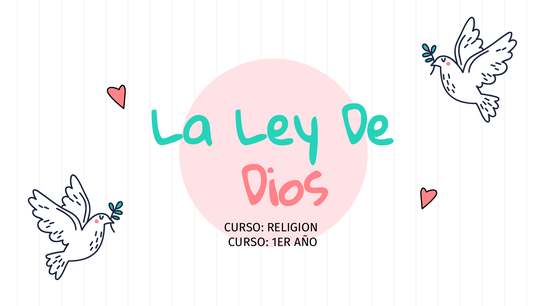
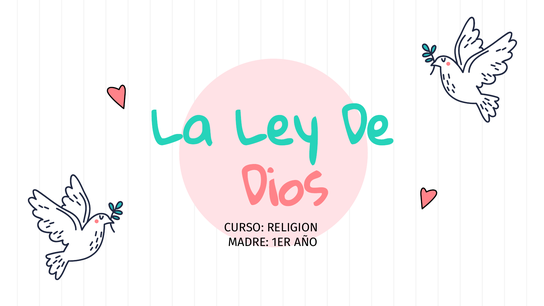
CURSO at (248, 242): CURSO -> MADRE
